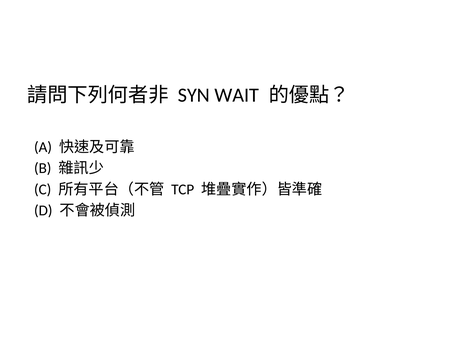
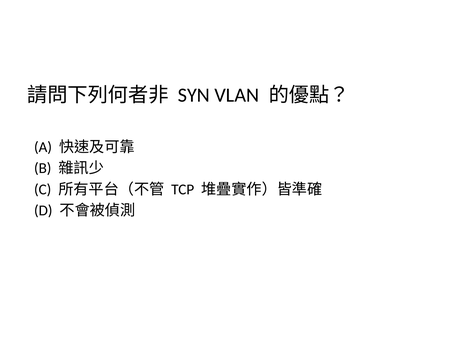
WAIT: WAIT -> VLAN
